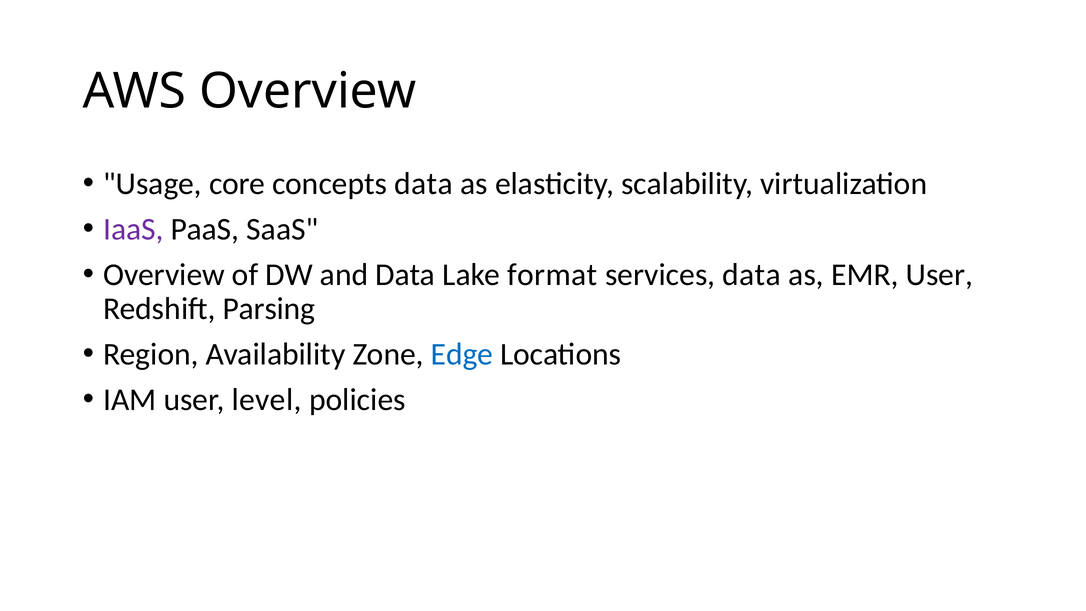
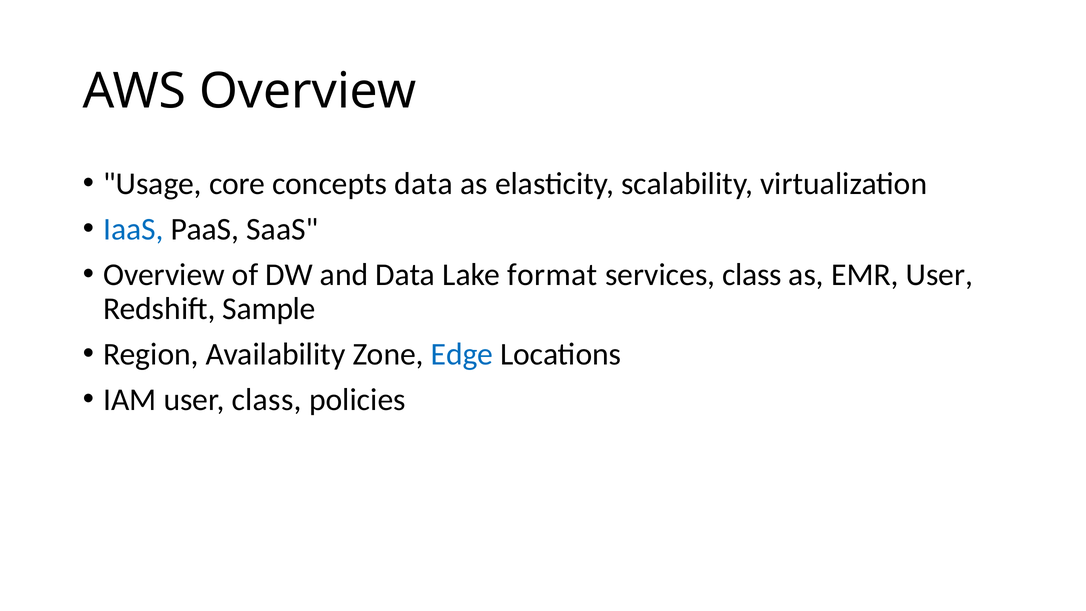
IaaS colour: purple -> blue
services data: data -> class
Parsing: Parsing -> Sample
user level: level -> class
